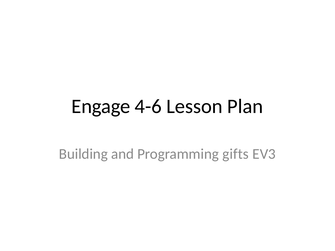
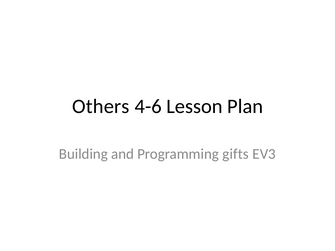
Engage: Engage -> Others
